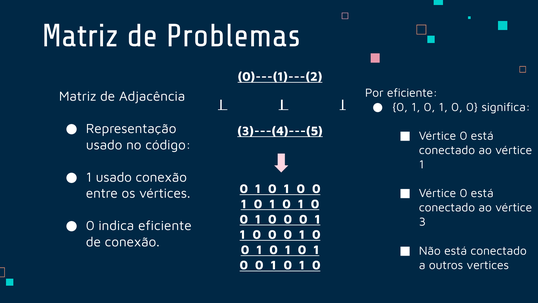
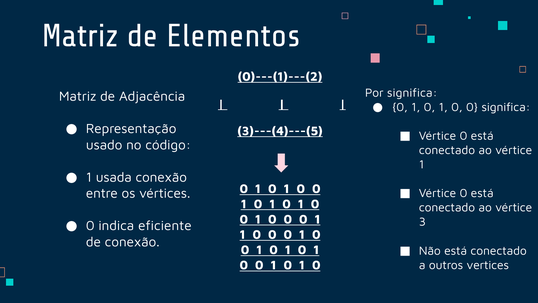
Problemas: Problemas -> Elementos
Por eficiente: eficiente -> significa
1 usado: usado -> usada
